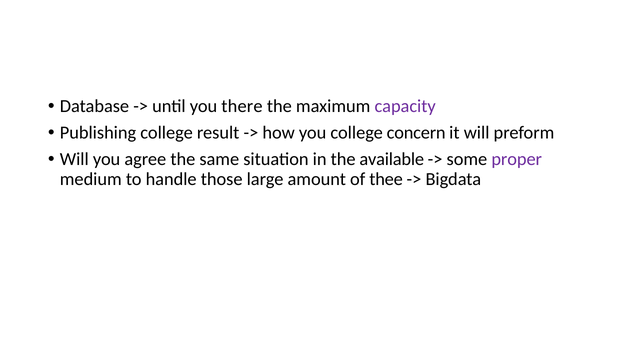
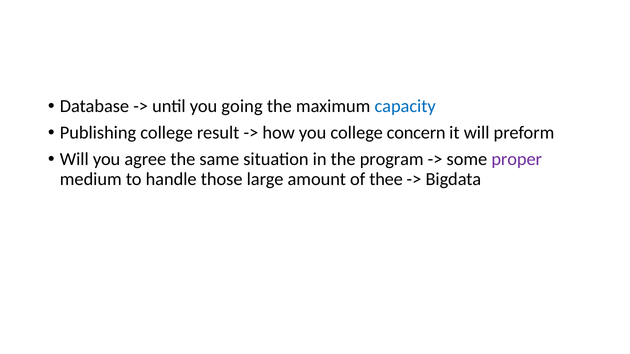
there: there -> going
capacity colour: purple -> blue
available: available -> program
